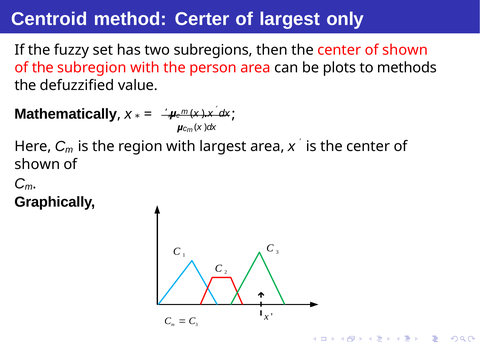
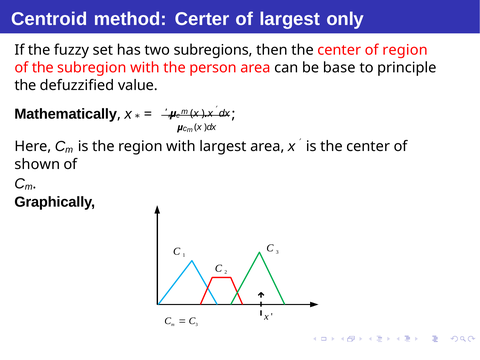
shown at (405, 50): shown -> region
plots: plots -> base
methods: methods -> principle
